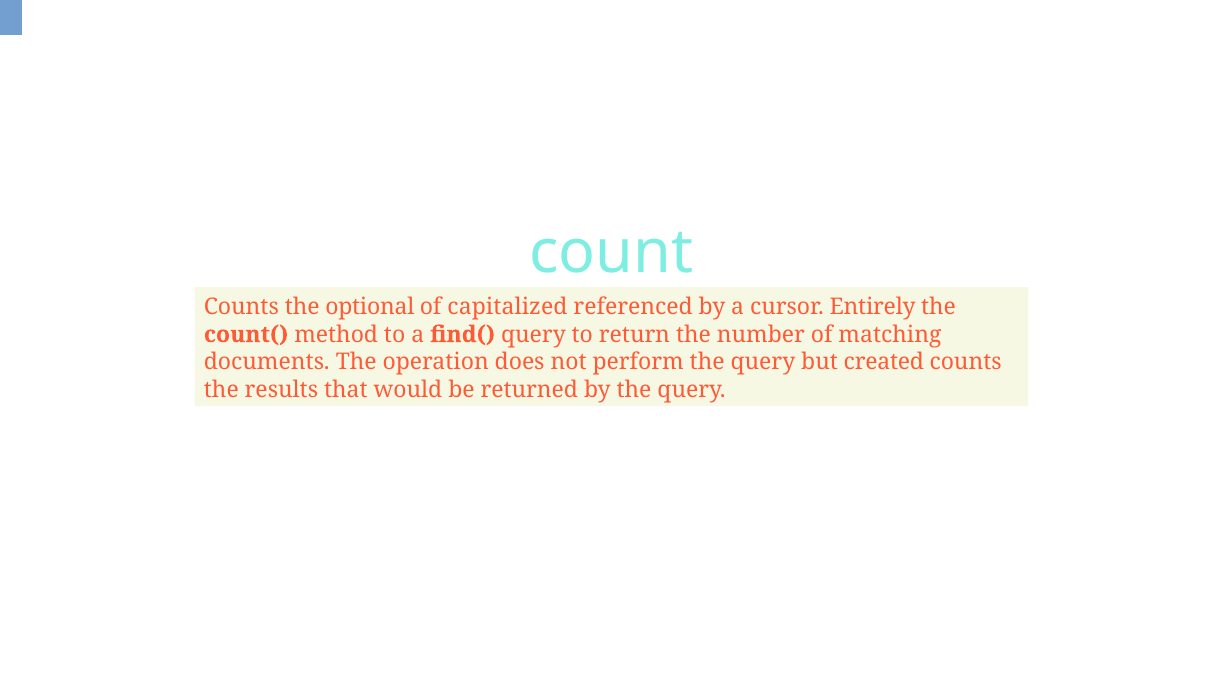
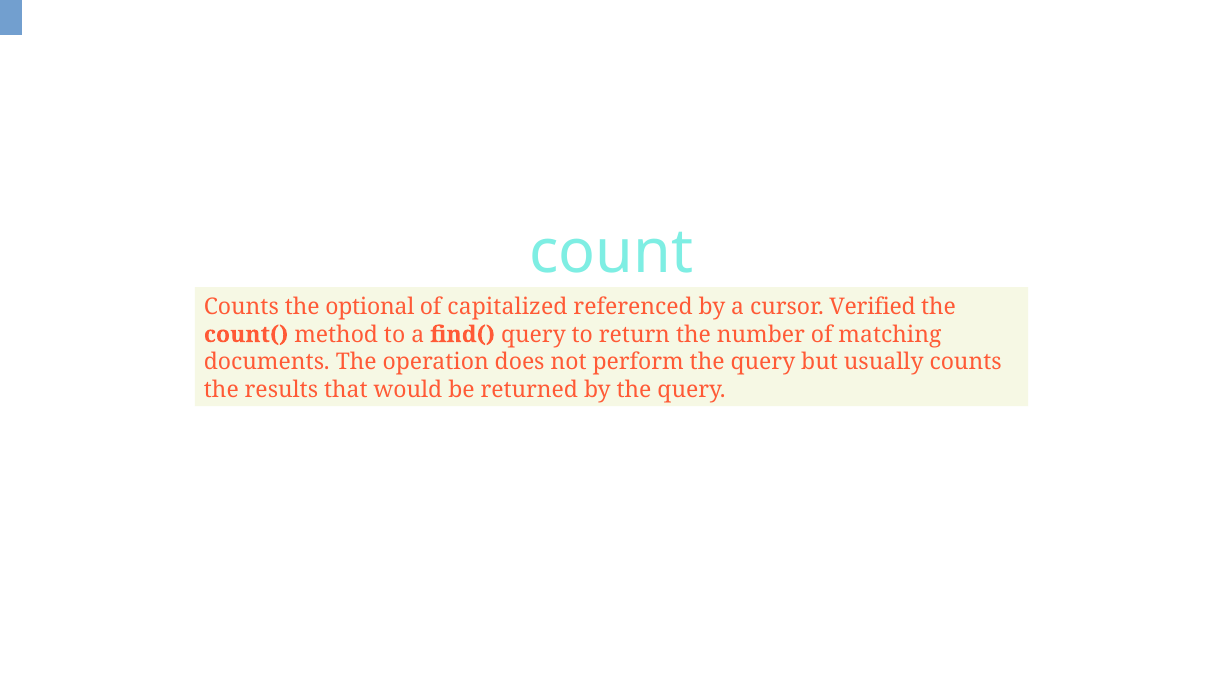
Entirely: Entirely -> Verified
created: created -> usually
